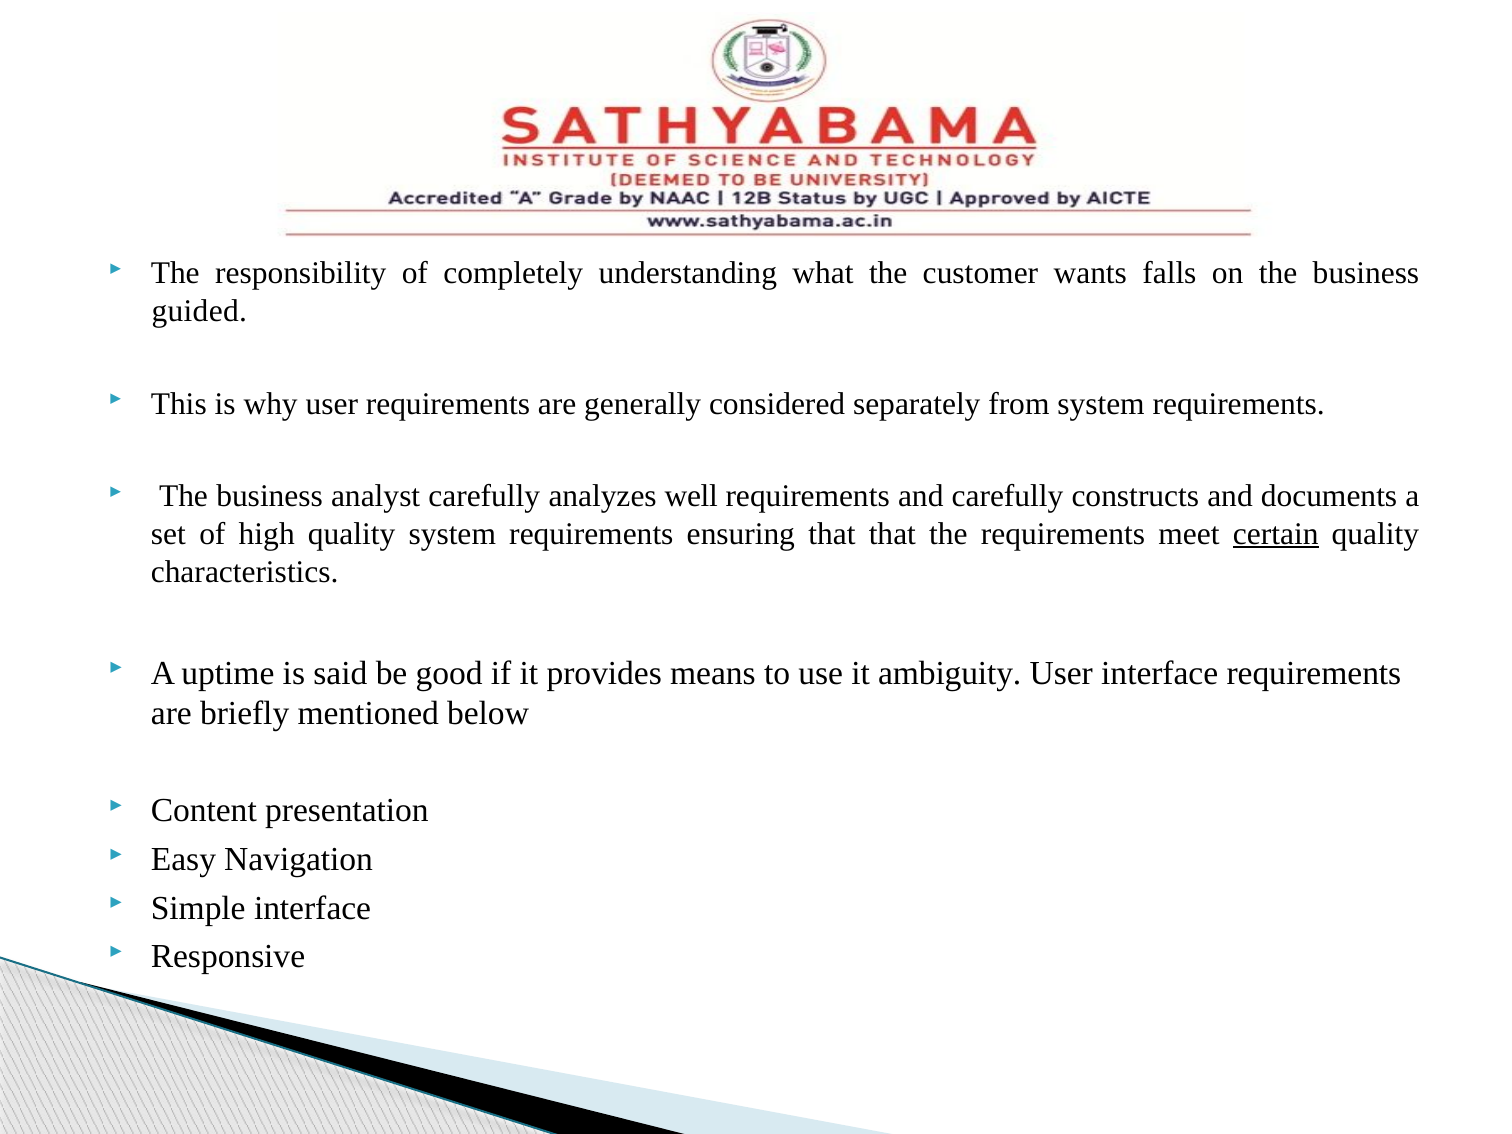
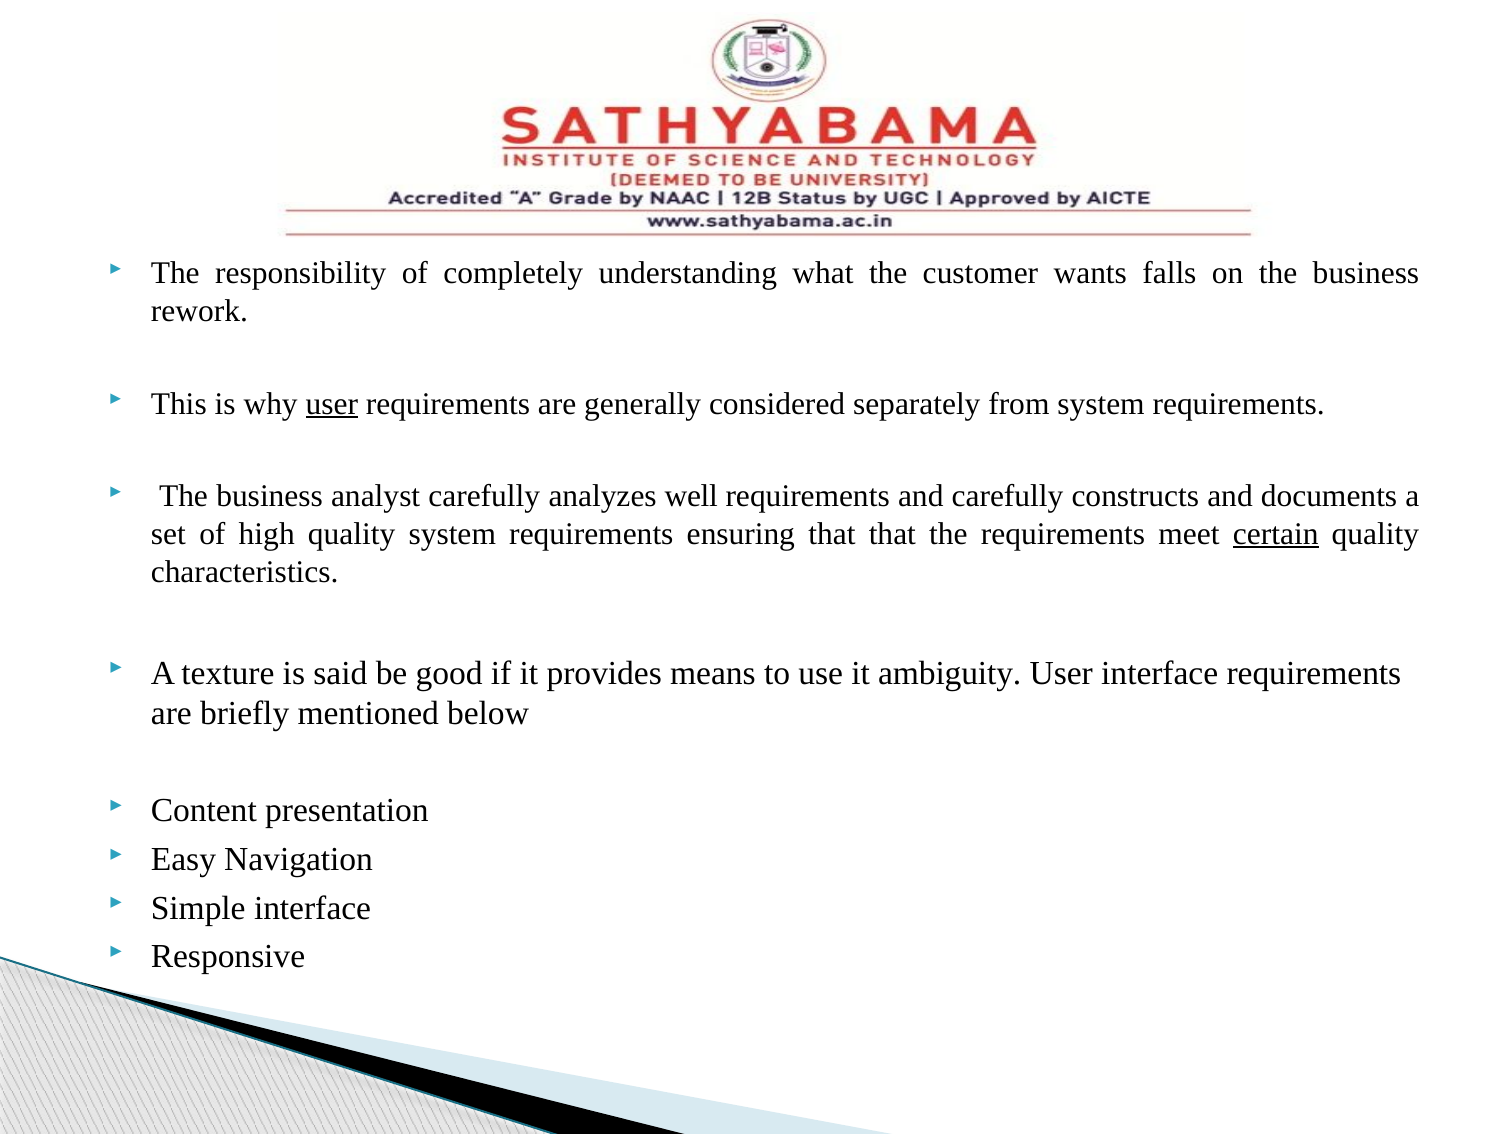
guided: guided -> rework
user at (332, 404) underline: none -> present
uptime: uptime -> texture
